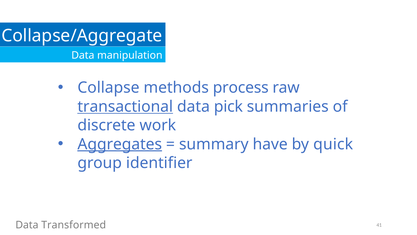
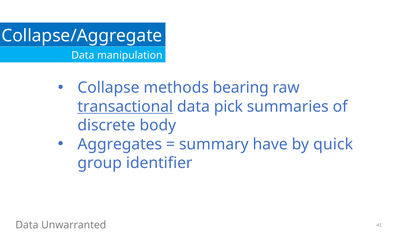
process: process -> bearing
work: work -> body
Aggregates underline: present -> none
Transformed: Transformed -> Unwarranted
